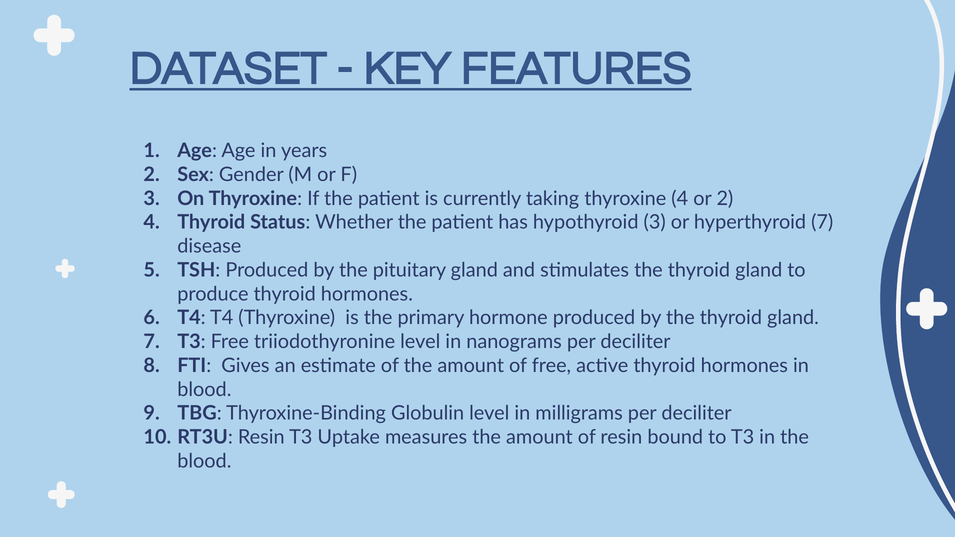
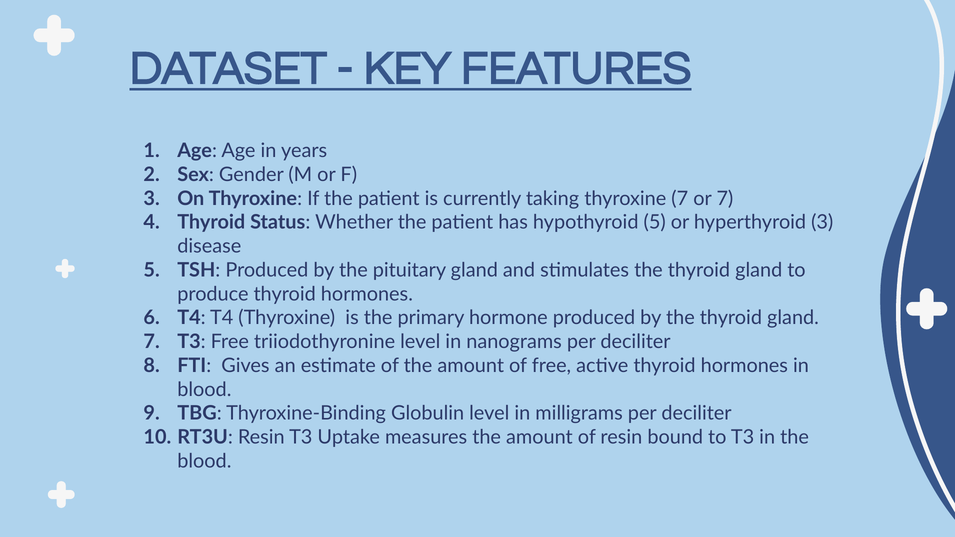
thyroxine 4: 4 -> 7
or 2: 2 -> 7
hypothyroid 3: 3 -> 5
hyperthyroid 7: 7 -> 3
